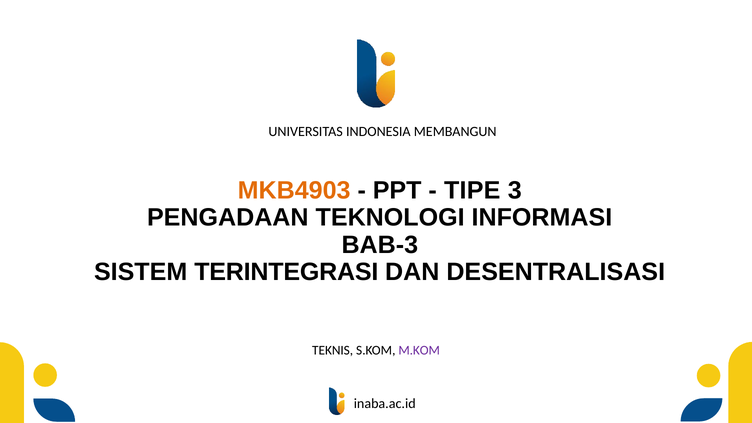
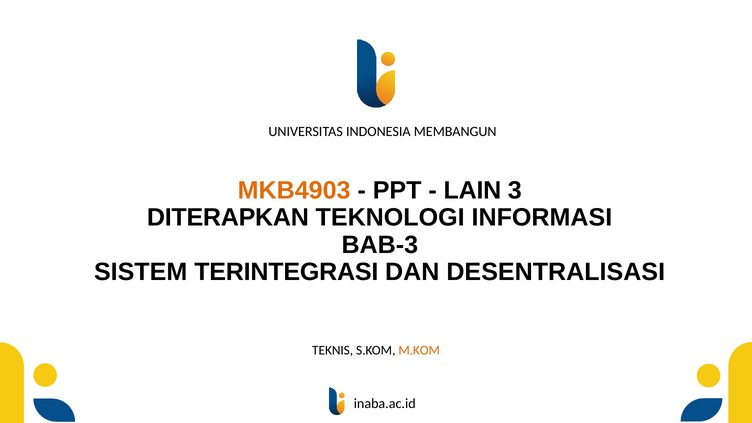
TIPE: TIPE -> LAIN
PENGADAAN: PENGADAAN -> DITERAPKAN
M.KOM colour: purple -> orange
